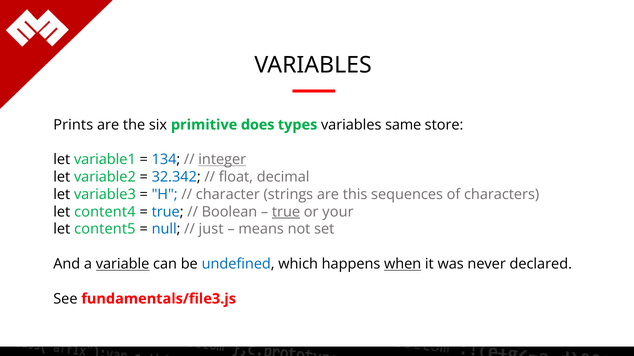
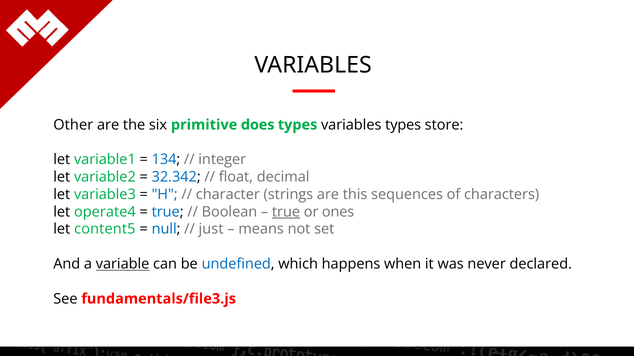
Prints: Prints -> Other
variables same: same -> types
integer underline: present -> none
content4: content4 -> operate4
your: your -> ones
when underline: present -> none
